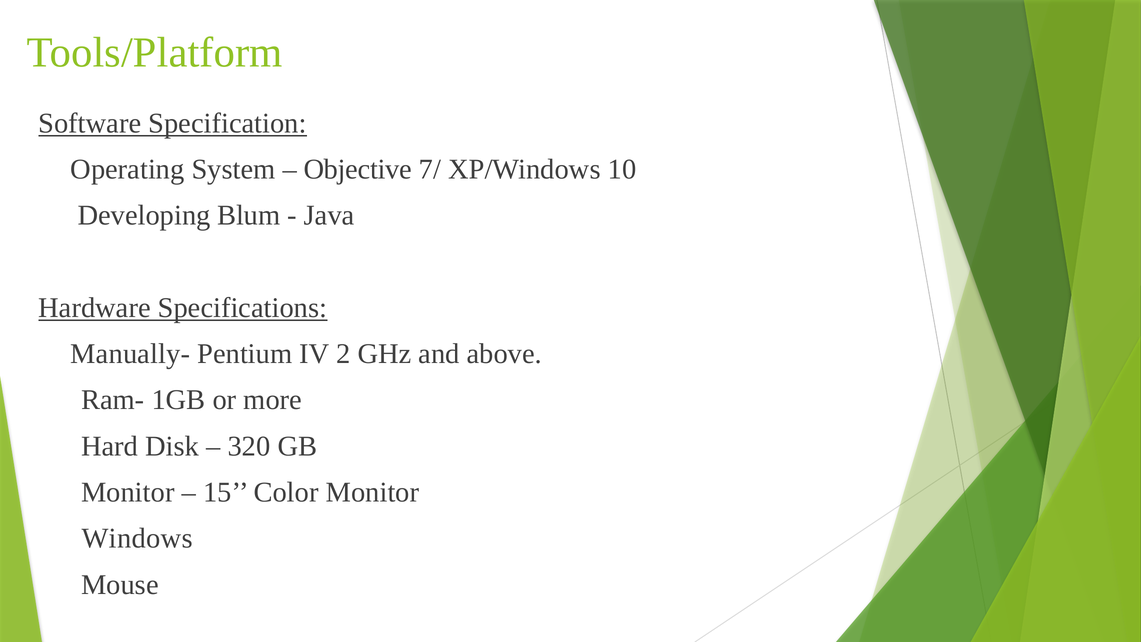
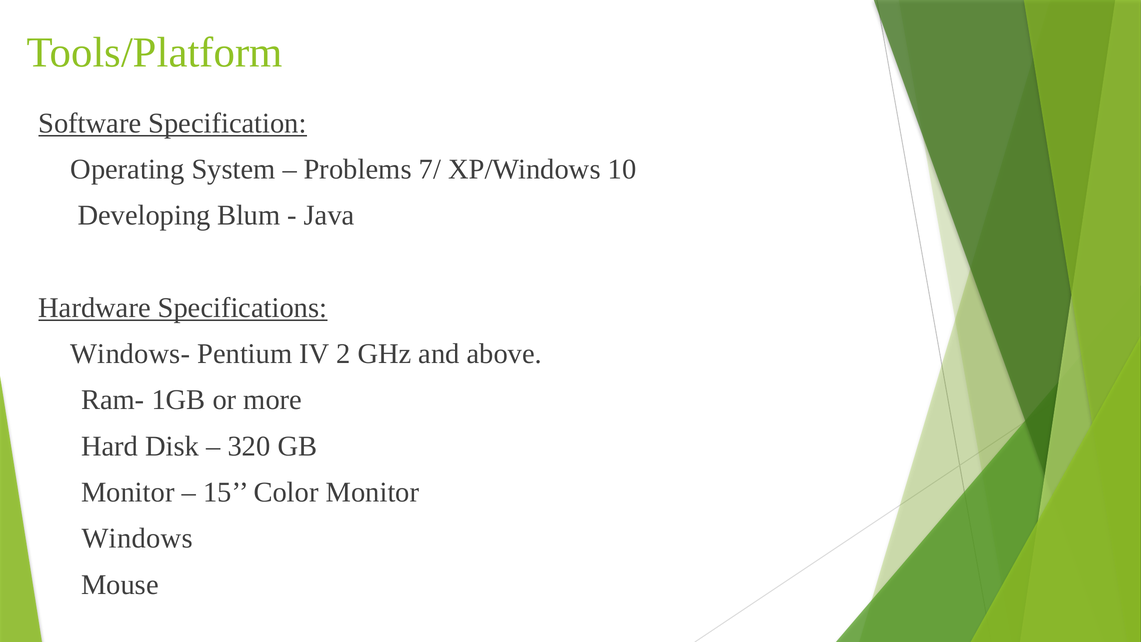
Objective: Objective -> Problems
Manually-: Manually- -> Windows-
